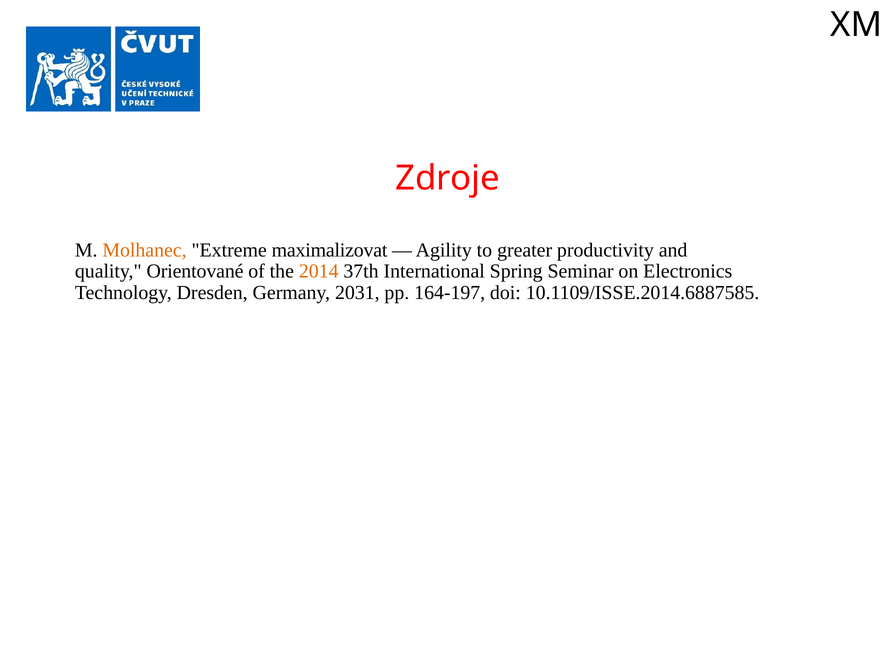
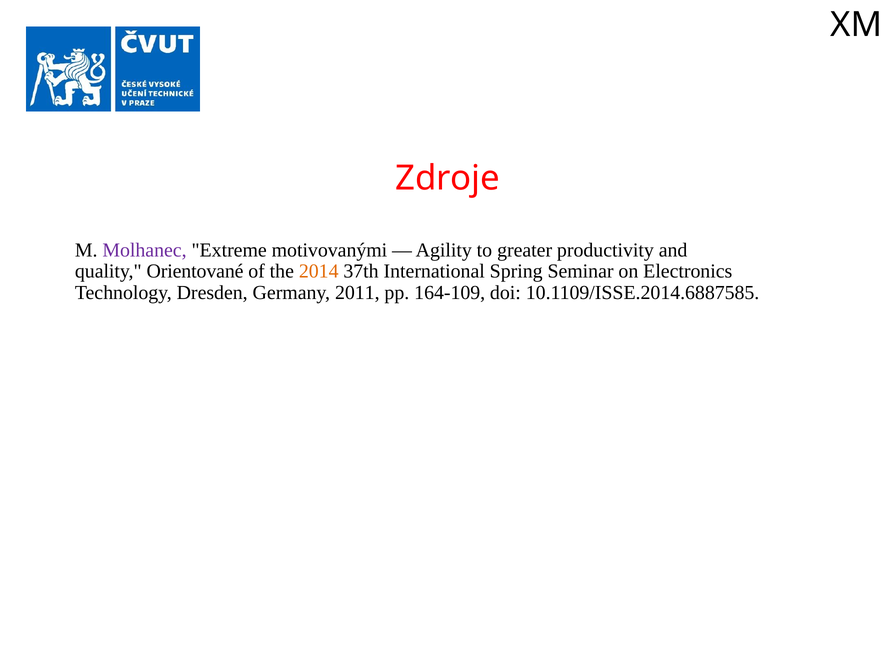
Molhanec colour: orange -> purple
maximalizovat: maximalizovat -> motivovanými
2031: 2031 -> 2011
164-197: 164-197 -> 164-109
